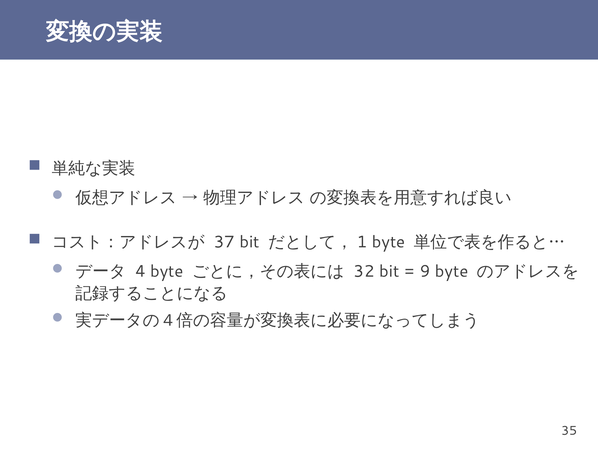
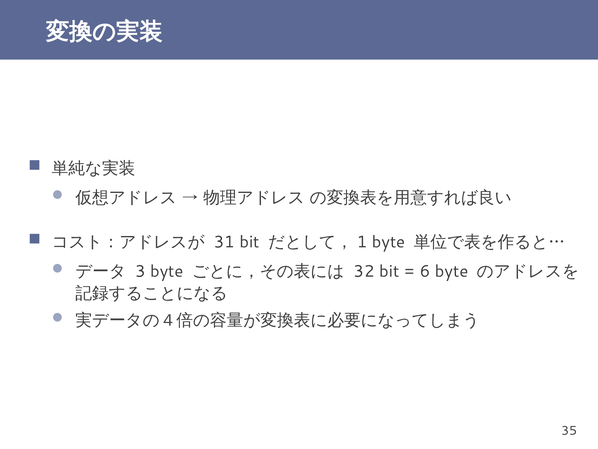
37: 37 -> 31
4: 4 -> 3
9: 9 -> 6
